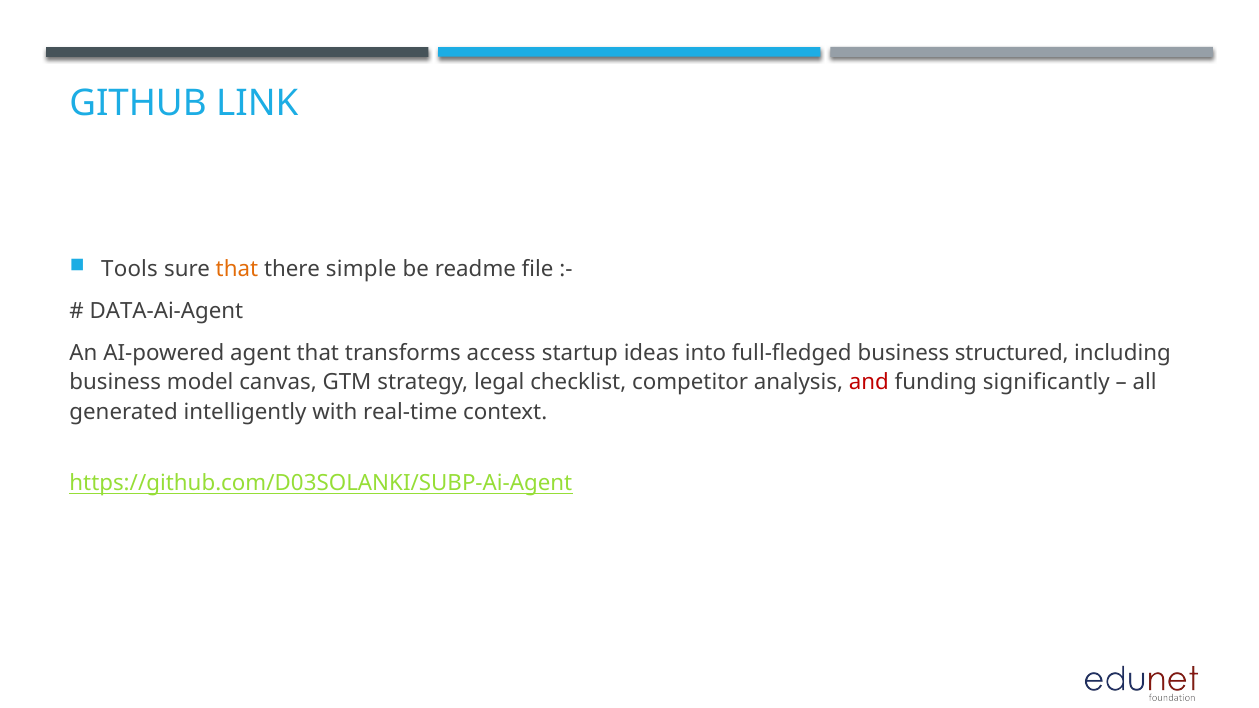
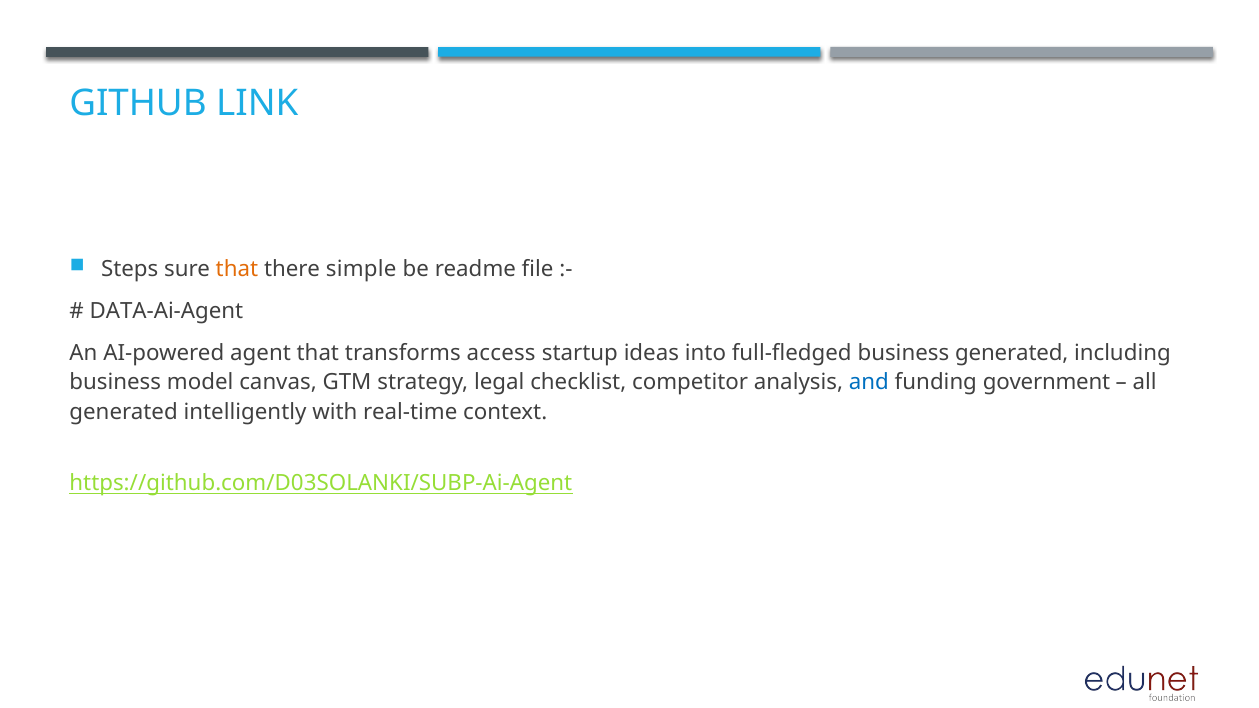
Tools: Tools -> Steps
business structured: structured -> generated
and colour: red -> blue
significantly: significantly -> government
